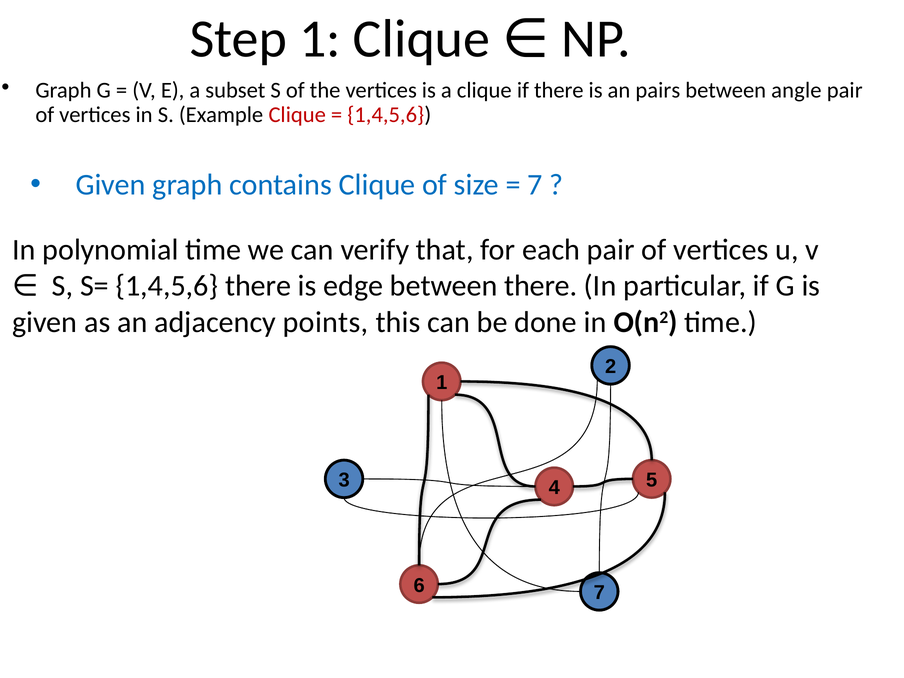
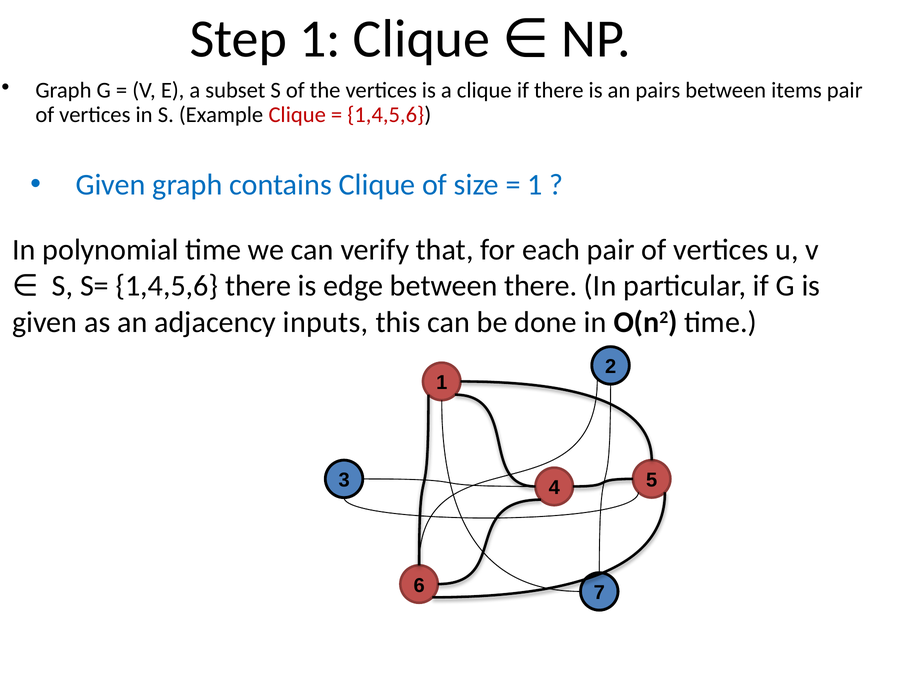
angle: angle -> items
7 at (535, 185): 7 -> 1
points: points -> inputs
